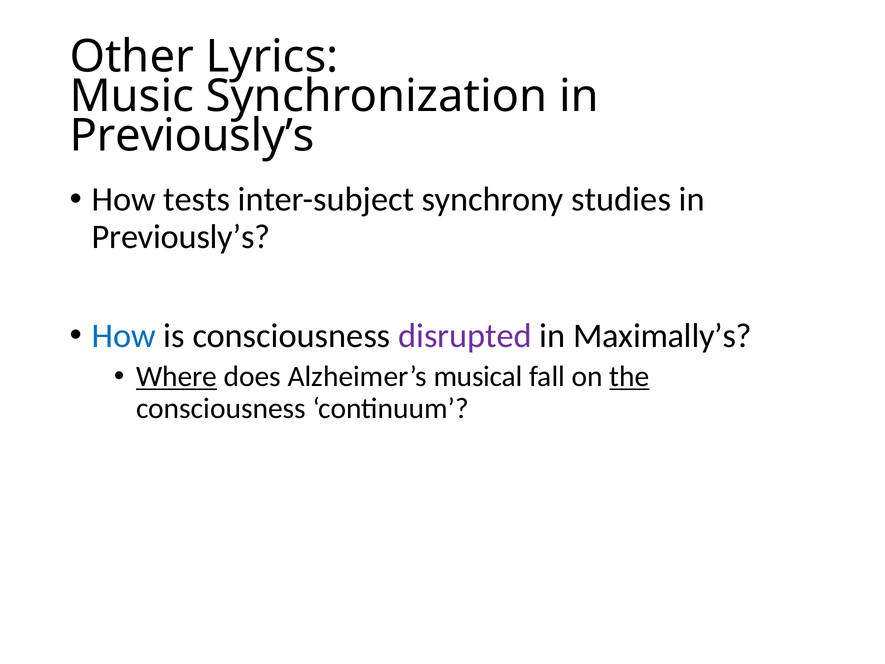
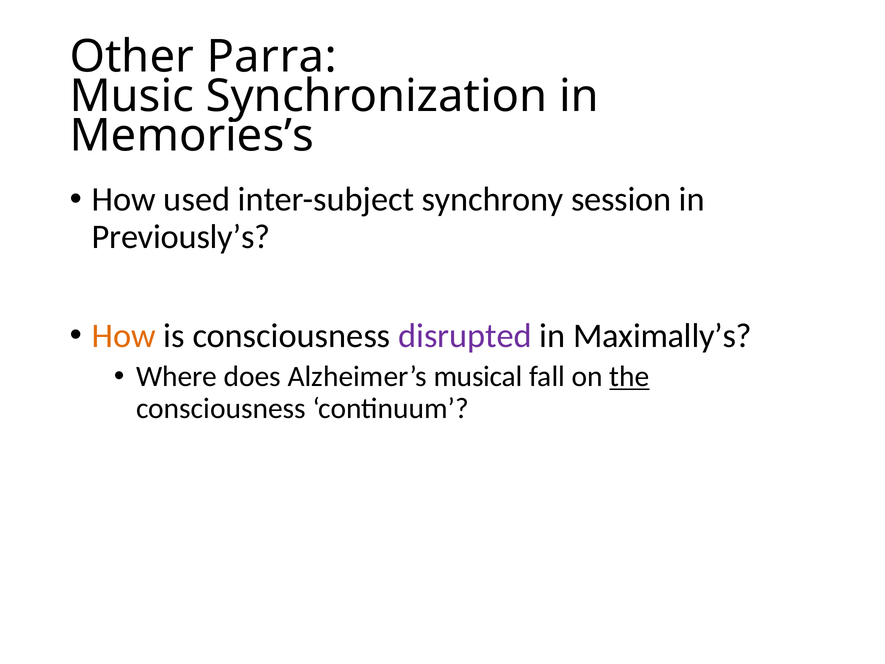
Lyrics: Lyrics -> Parra
Previously’s at (192, 136): Previously’s -> Memories’s
tests: tests -> used
studies: studies -> session
How at (124, 336) colour: blue -> orange
Where underline: present -> none
